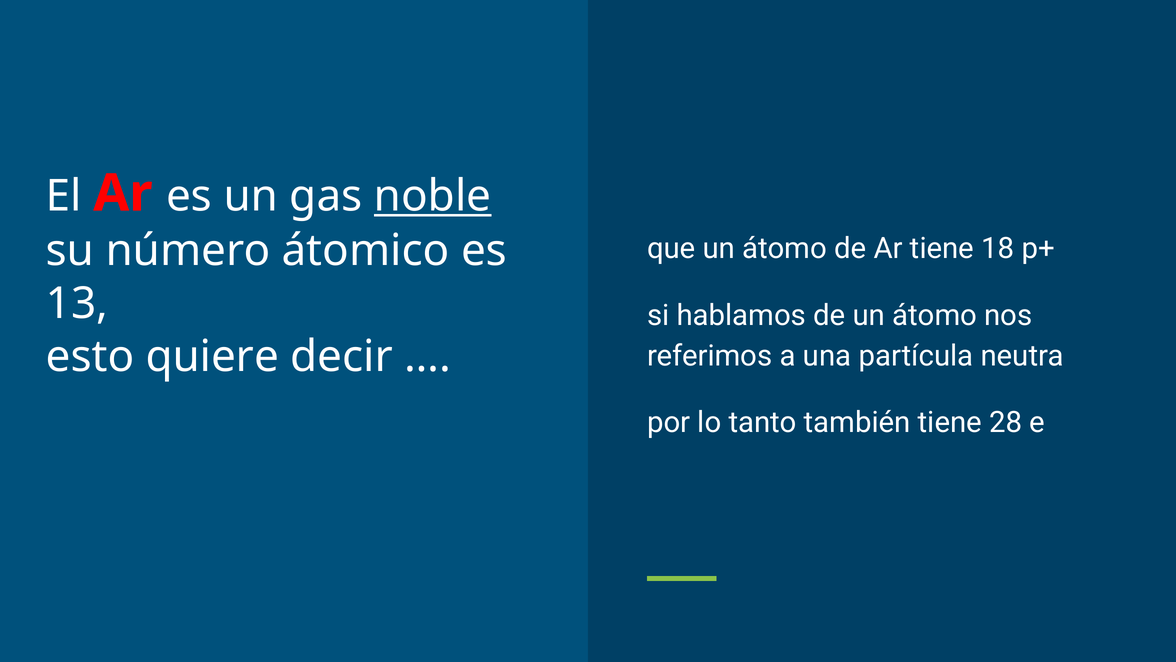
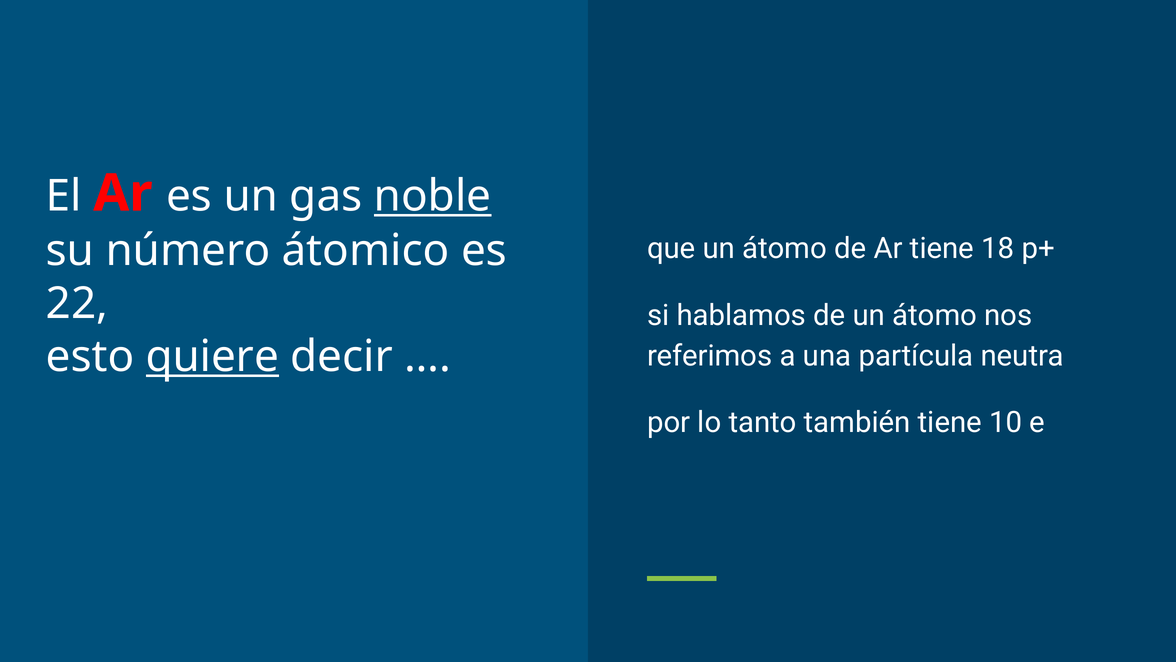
13: 13 -> 22
quiere underline: none -> present
28: 28 -> 10
